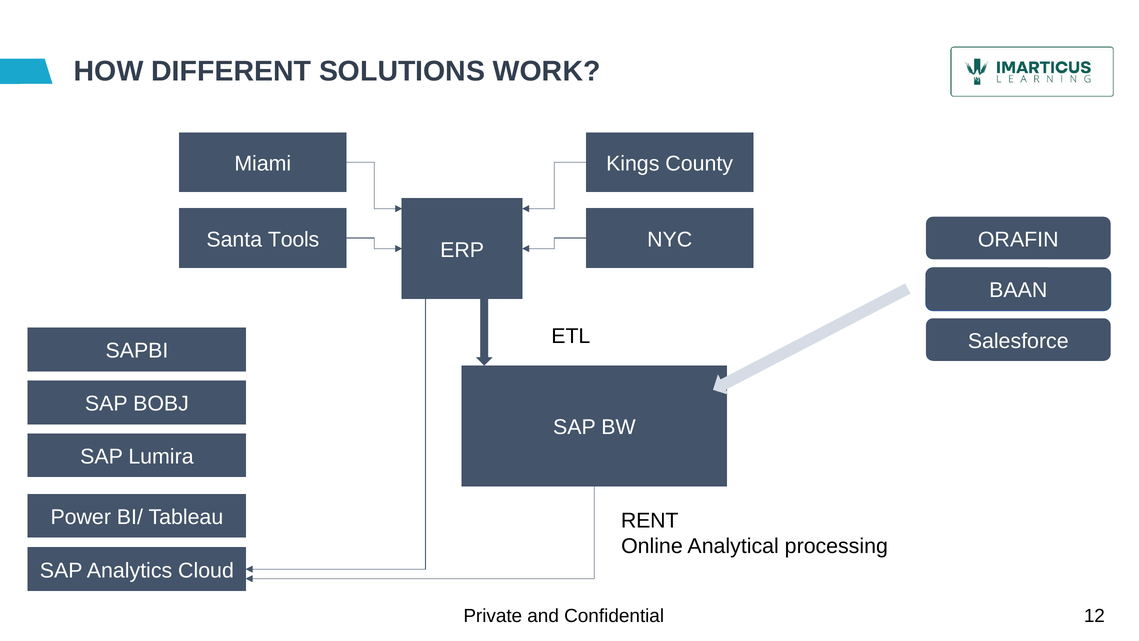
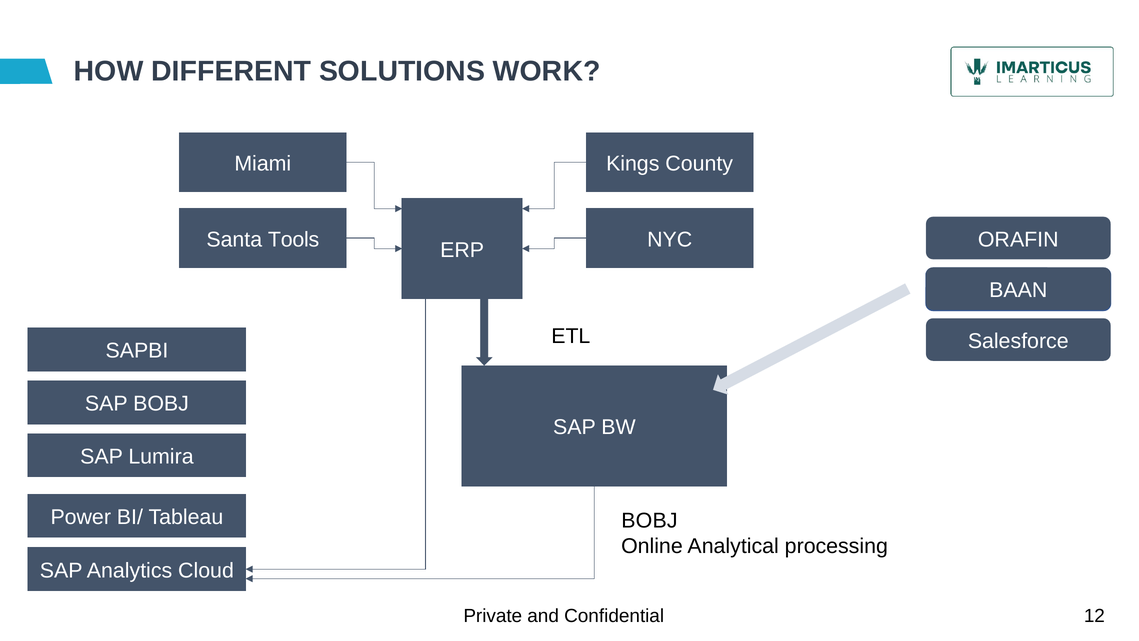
RENT at (650, 521): RENT -> BOBJ
